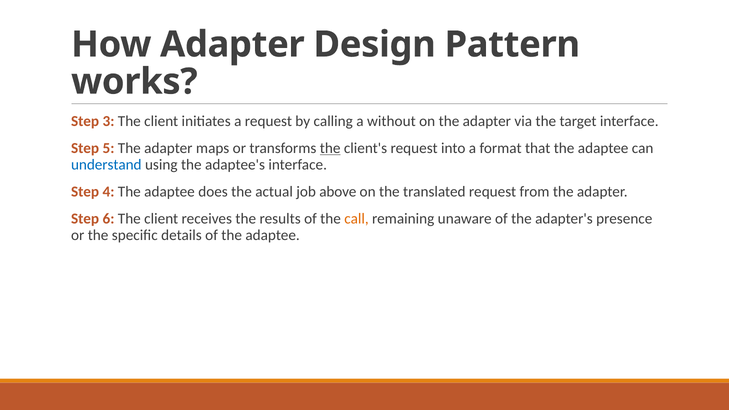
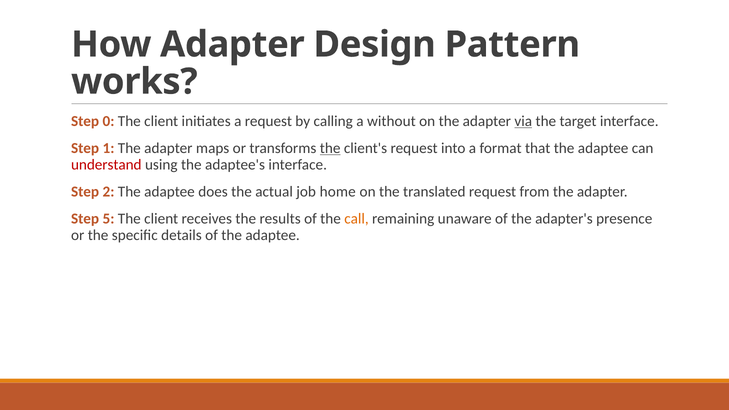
3: 3 -> 0
via underline: none -> present
5: 5 -> 1
understand colour: blue -> red
4: 4 -> 2
above: above -> home
6: 6 -> 5
